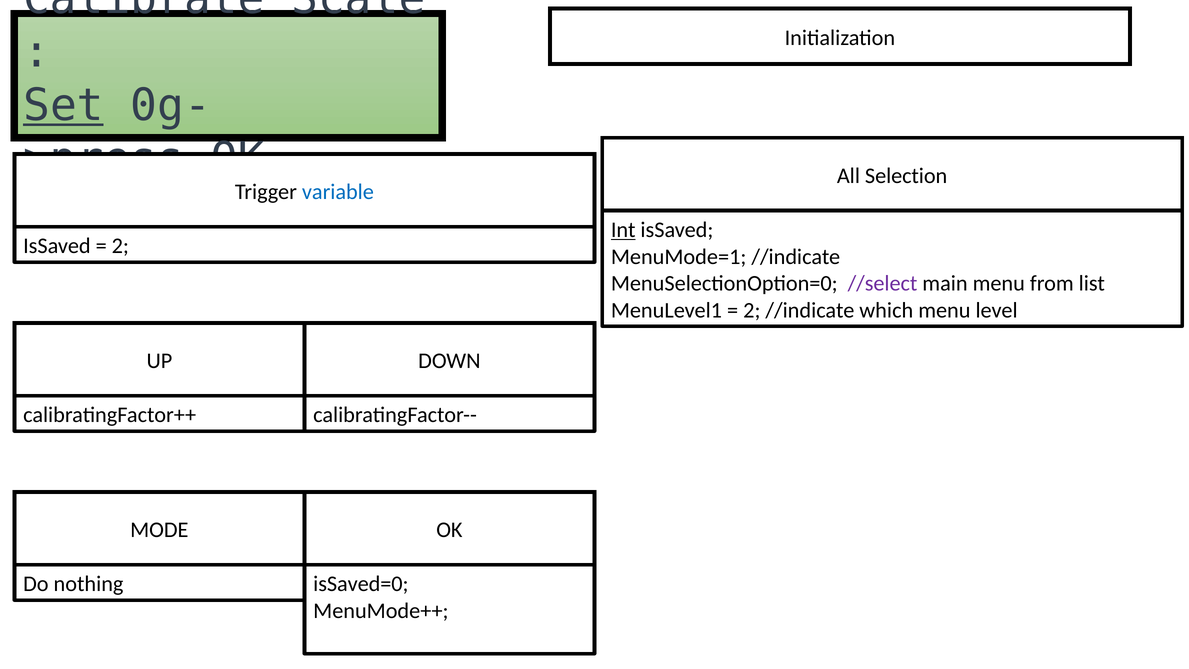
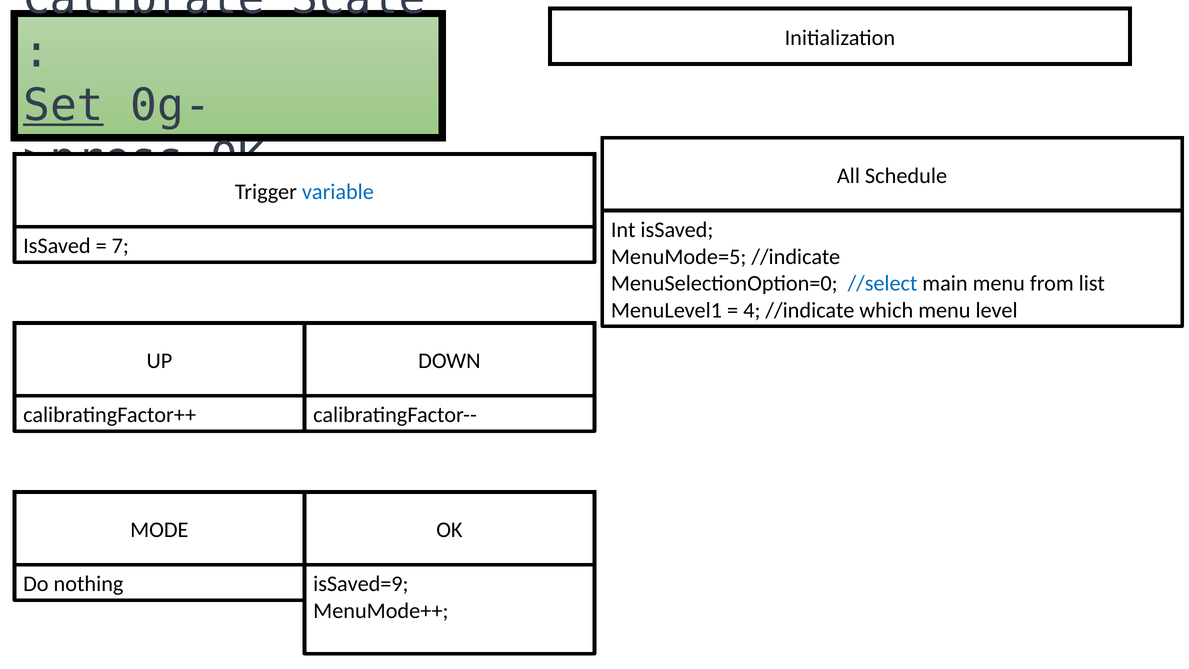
Selection: Selection -> Schedule
Int underline: present -> none
2 at (120, 246): 2 -> 7
MenuMode=1: MenuMode=1 -> MenuMode=5
//select colour: purple -> blue
2 at (752, 310): 2 -> 4
isSaved=0: isSaved=0 -> isSaved=9
